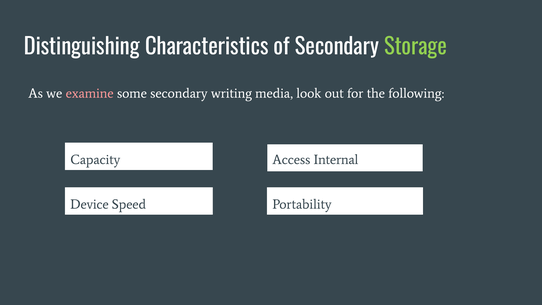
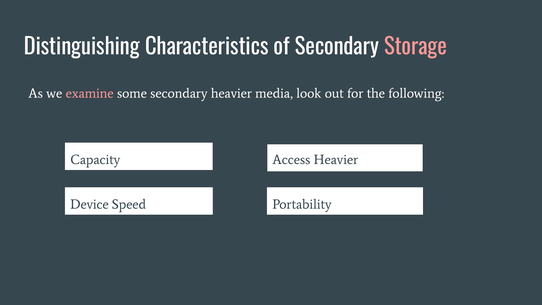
Storage colour: light green -> pink
secondary writing: writing -> heavier
Access Internal: Internal -> Heavier
